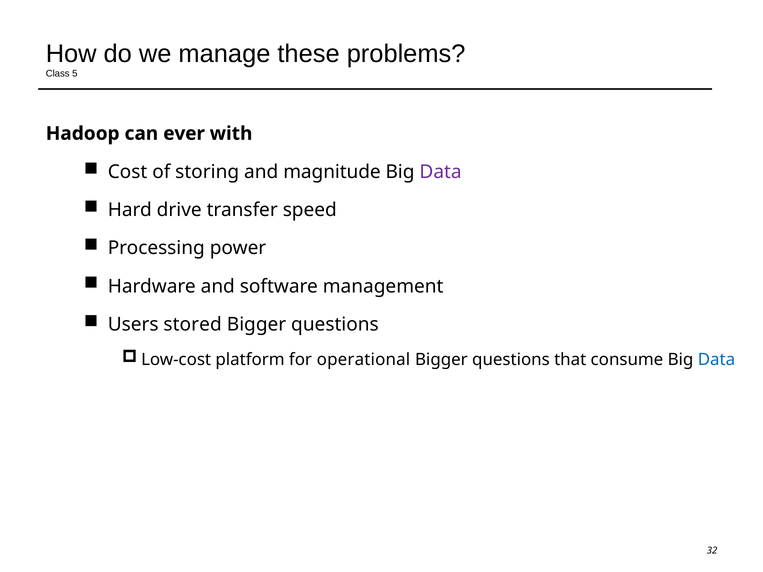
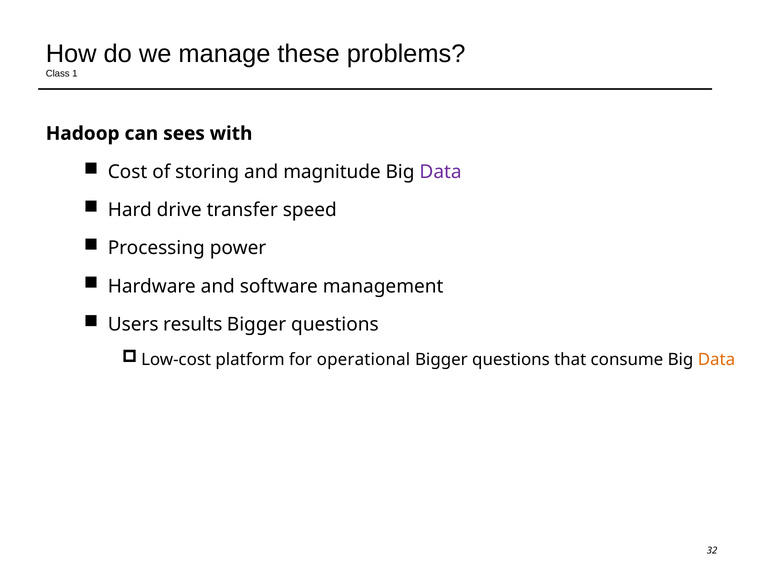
5: 5 -> 1
ever: ever -> sees
stored: stored -> results
Data at (716, 360) colour: blue -> orange
